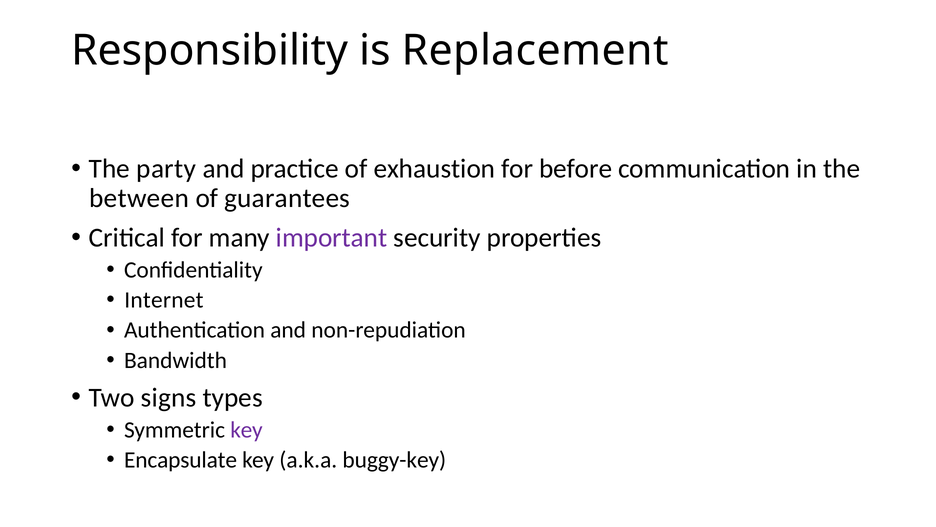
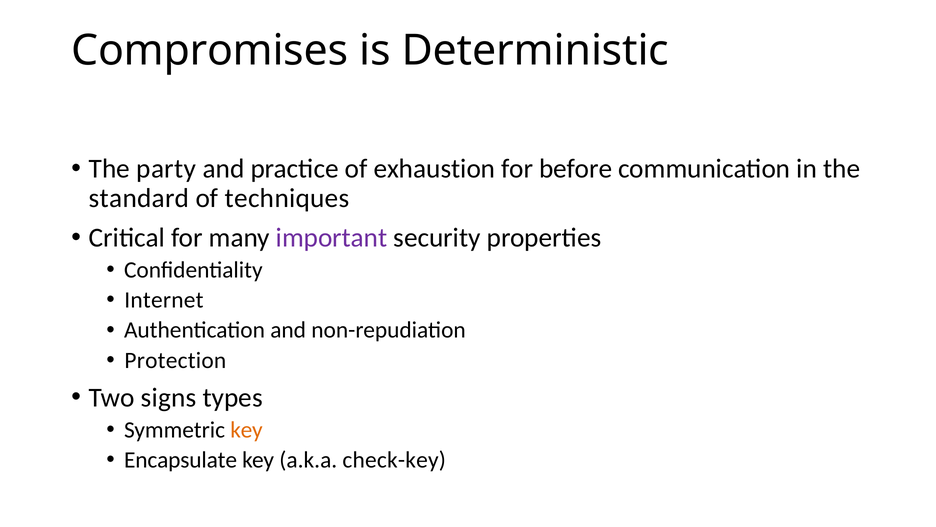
Responsibility: Responsibility -> Compromises
Replacement: Replacement -> Deterministic
between: between -> standard
guarantees: guarantees -> techniques
Bandwidth: Bandwidth -> Protection
key at (246, 429) colour: purple -> orange
buggy-key: buggy-key -> check-key
